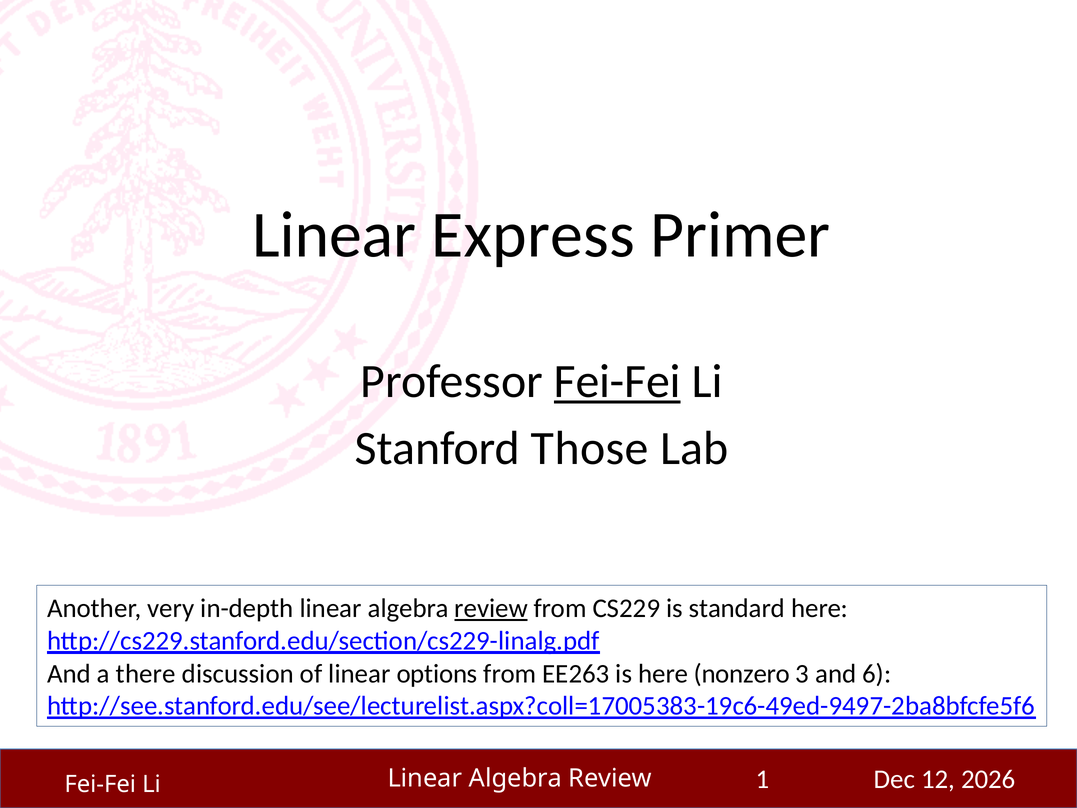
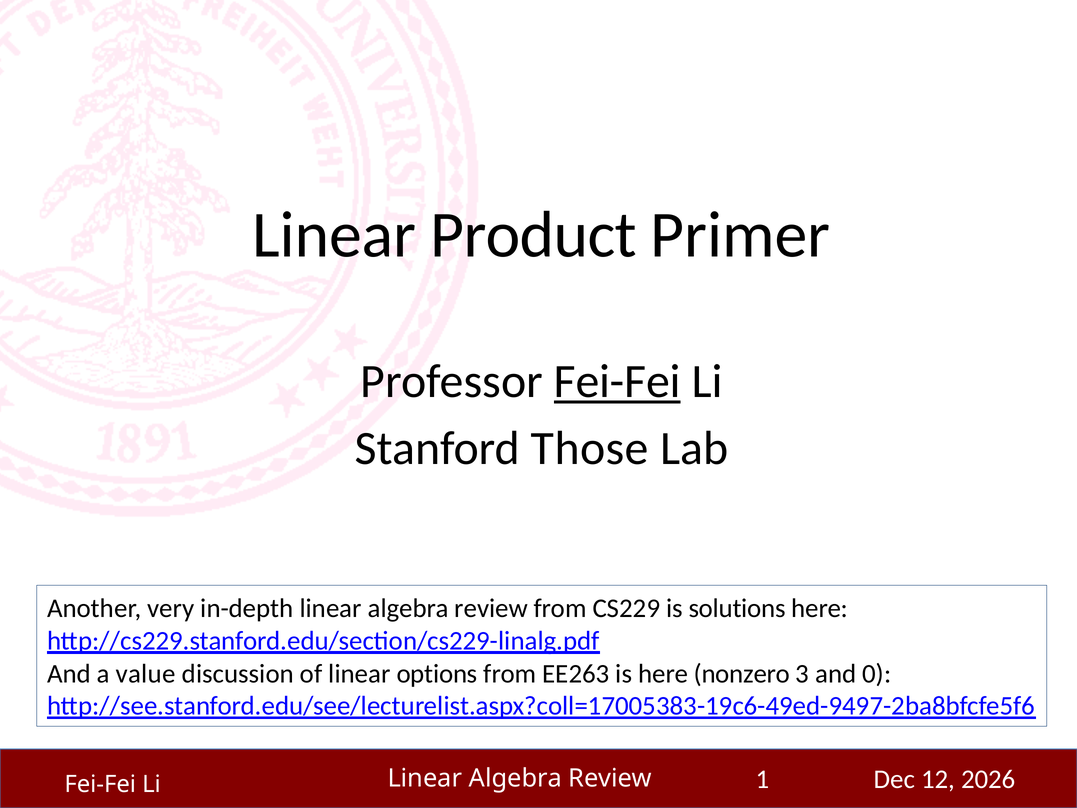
Express: Express -> Product
review at (491, 608) underline: present -> none
standard: standard -> solutions
there: there -> value
6: 6 -> 0
